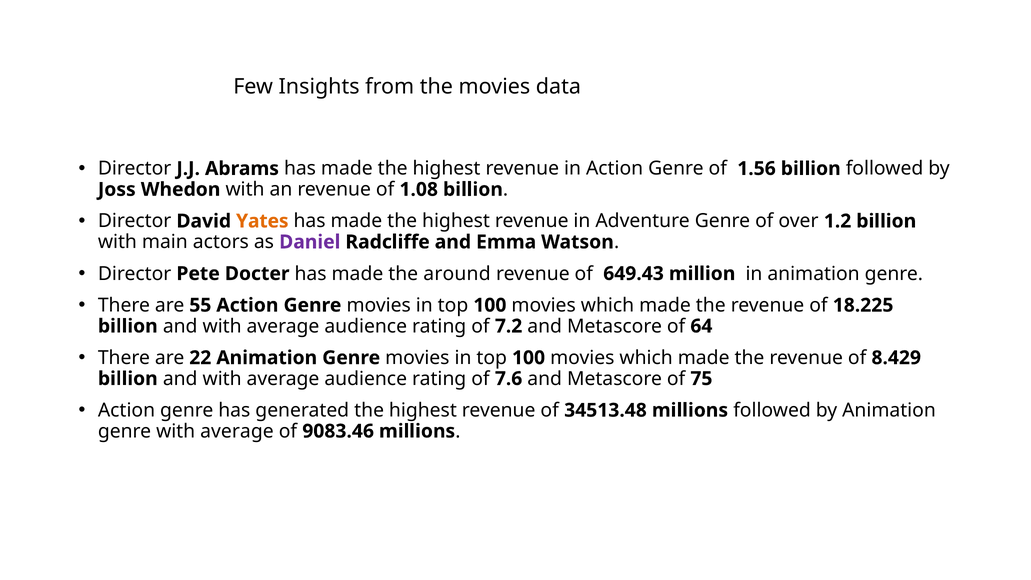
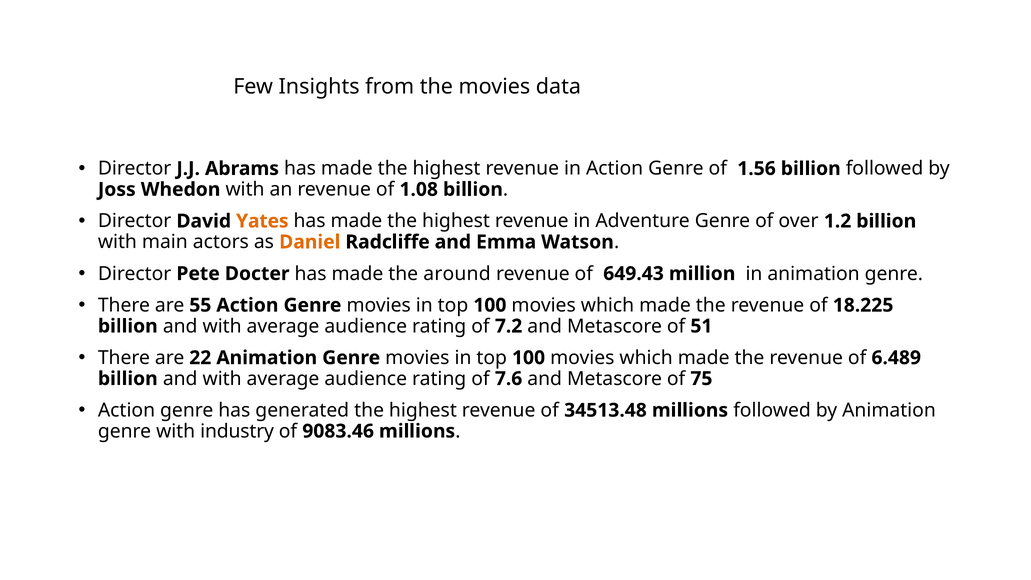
Daniel colour: purple -> orange
64: 64 -> 51
8.429: 8.429 -> 6.489
genre with average: average -> industry
